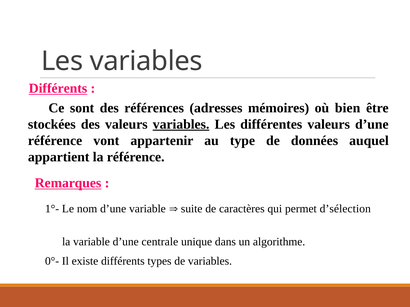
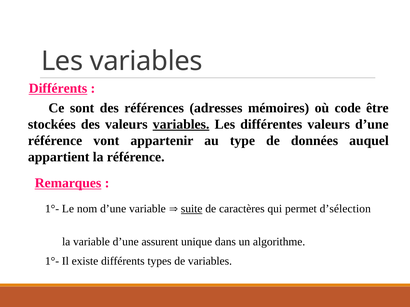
bien: bien -> code
suite underline: none -> present
centrale: centrale -> assurent
0°- at (52, 261): 0°- -> 1°-
